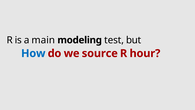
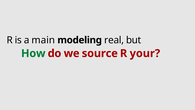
test: test -> real
How colour: blue -> green
hour: hour -> your
